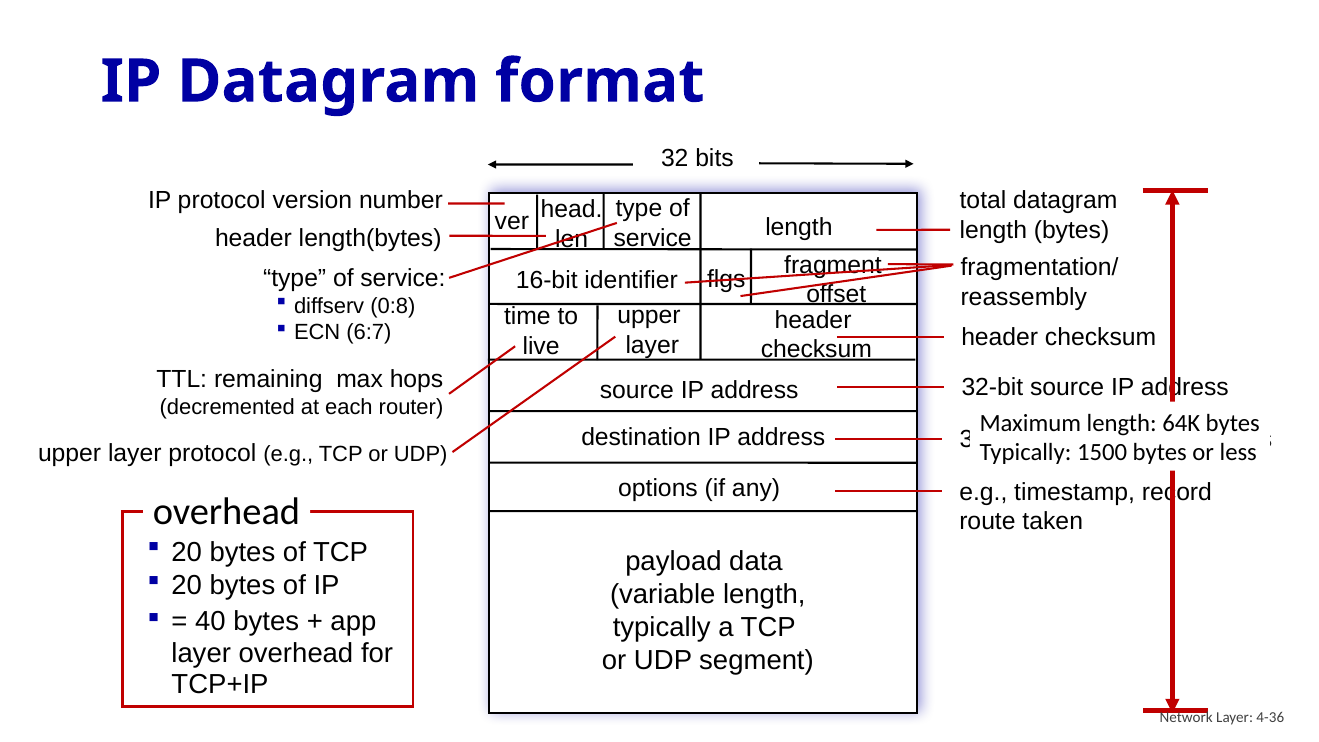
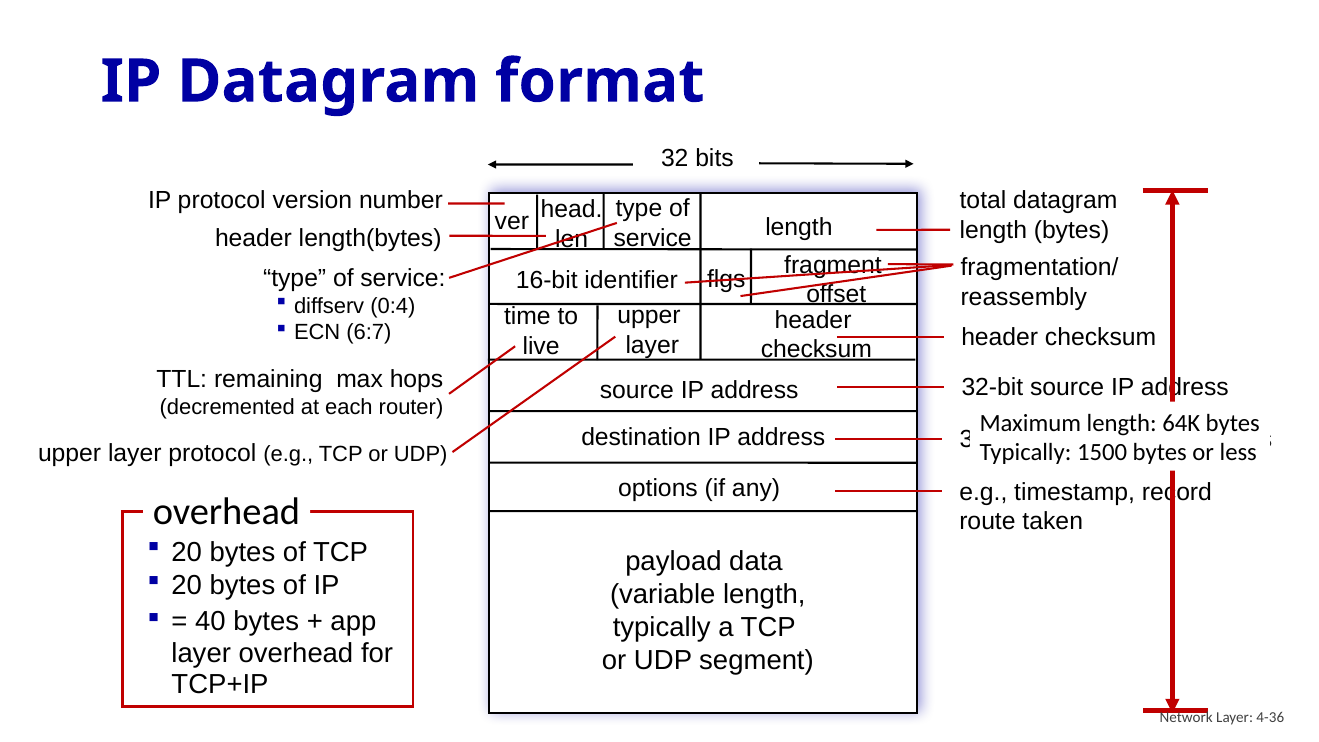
0:8: 0:8 -> 0:4
